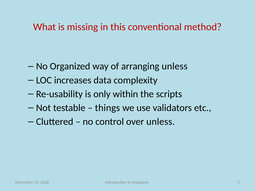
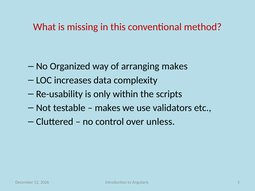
arranging unless: unless -> makes
things at (107, 108): things -> makes
